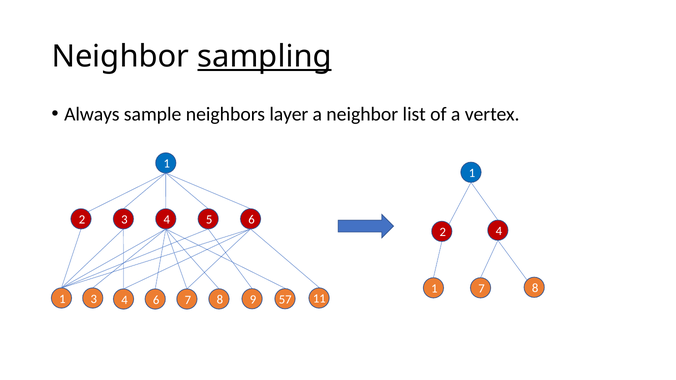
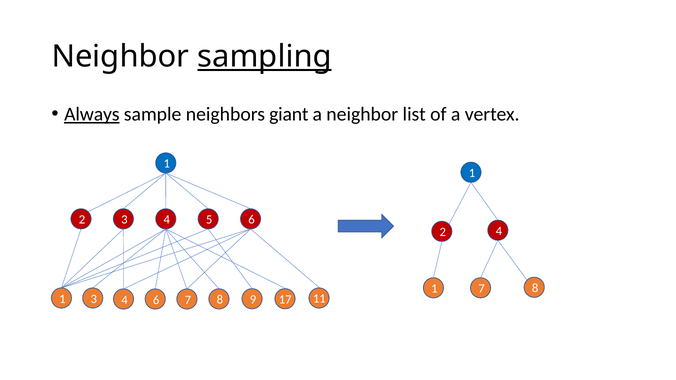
Always underline: none -> present
layer: layer -> giant
57: 57 -> 17
